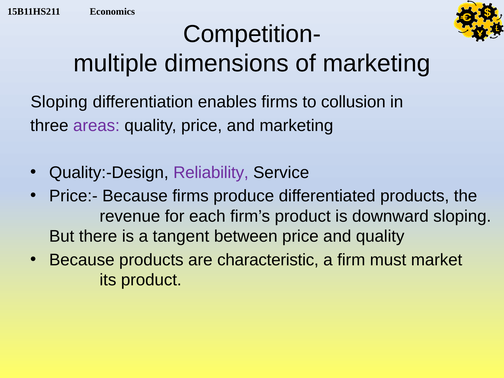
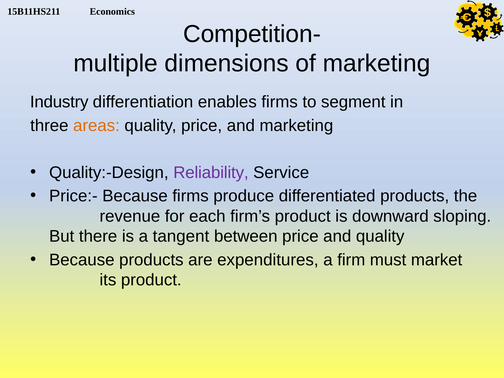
Sloping at (59, 102): Sloping -> Industry
collusion: collusion -> segment
areas colour: purple -> orange
characteristic: characteristic -> expenditures
